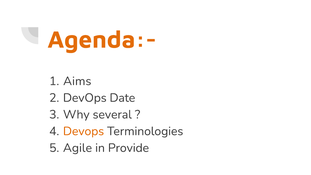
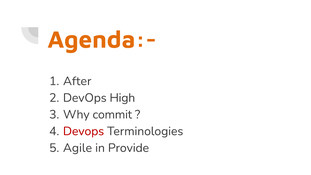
Aims: Aims -> After
Date: Date -> High
several: several -> commit
Devops at (84, 131) colour: orange -> red
